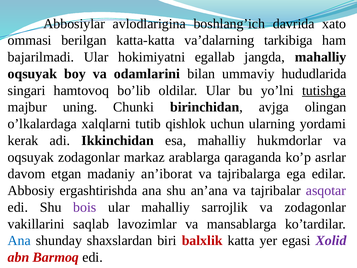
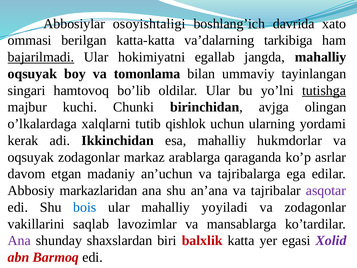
avlodlarigina: avlodlarigina -> osoyishtaligi
bajarilmadi underline: none -> present
odamlarini: odamlarini -> tomonlama
hududlarida: hududlarida -> tayinlangan
uning: uning -> kuchi
an’iborat: an’iborat -> an’uchun
ergashtirishda: ergashtirishda -> markazlaridan
bois colour: purple -> blue
sarrojlik: sarrojlik -> yoyiladi
Ana at (19, 240) colour: blue -> purple
